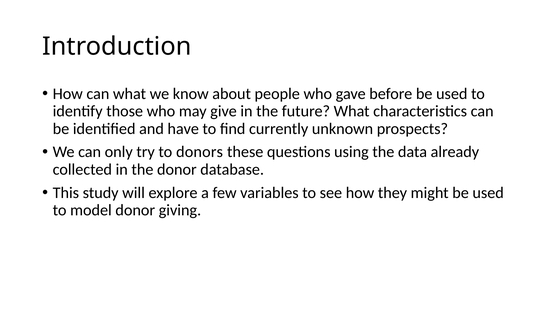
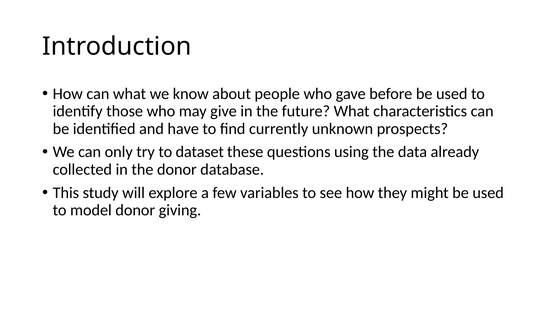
donors: donors -> dataset
